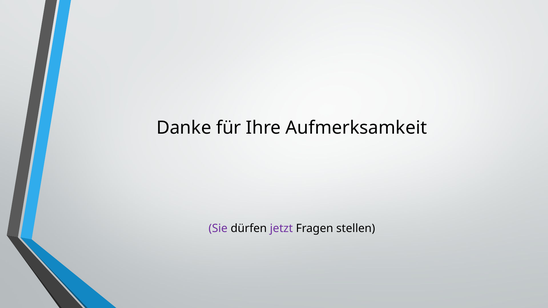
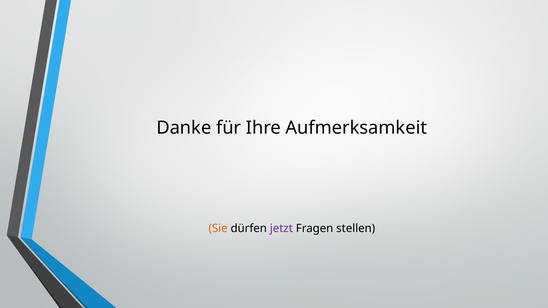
Sie colour: purple -> orange
